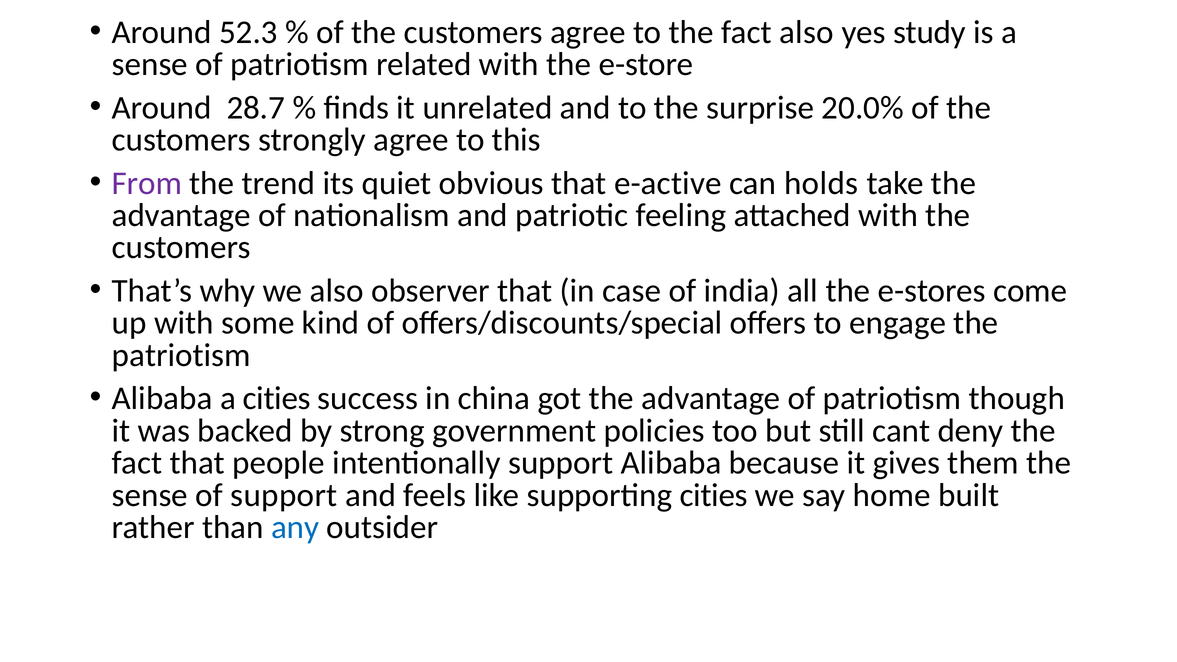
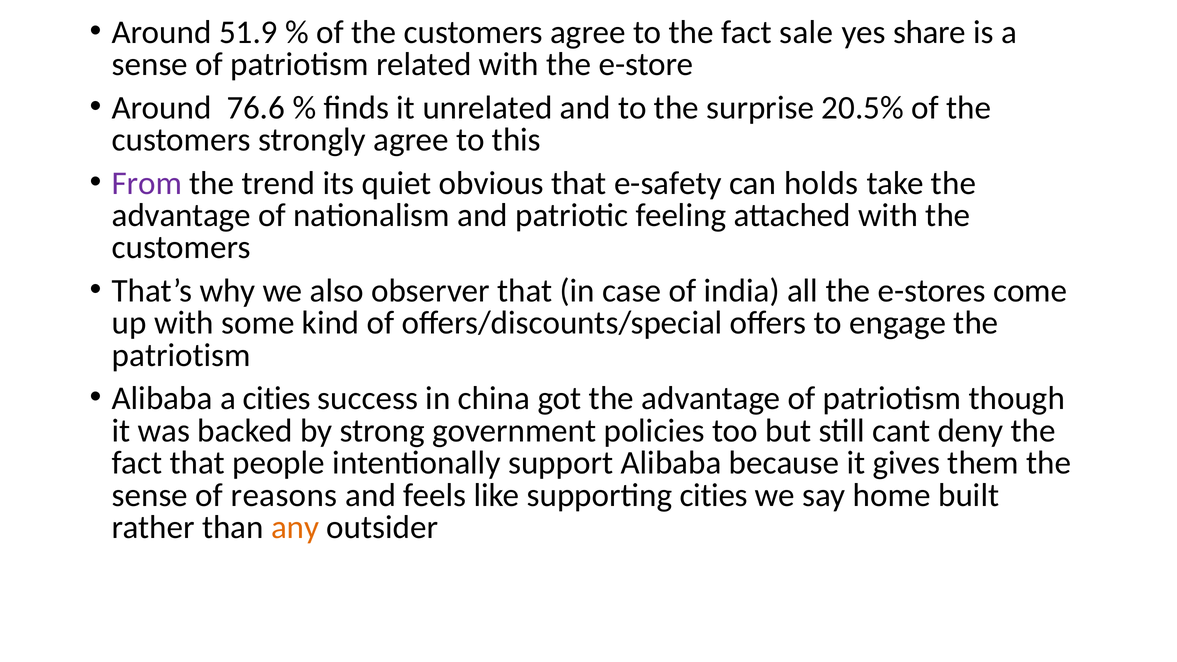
52.3: 52.3 -> 51.9
fact also: also -> sale
study: study -> share
28.7: 28.7 -> 76.6
20.0%: 20.0% -> 20.5%
e-active: e-active -> e-safety
of support: support -> reasons
any colour: blue -> orange
